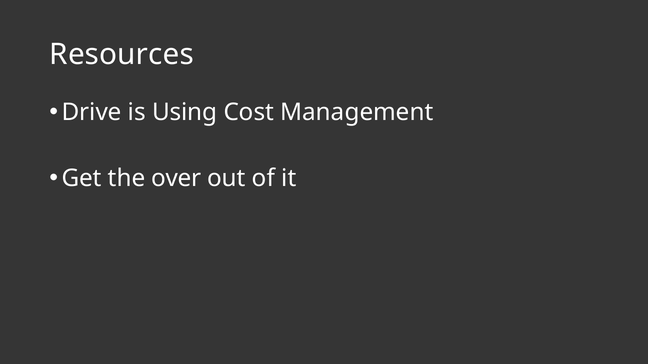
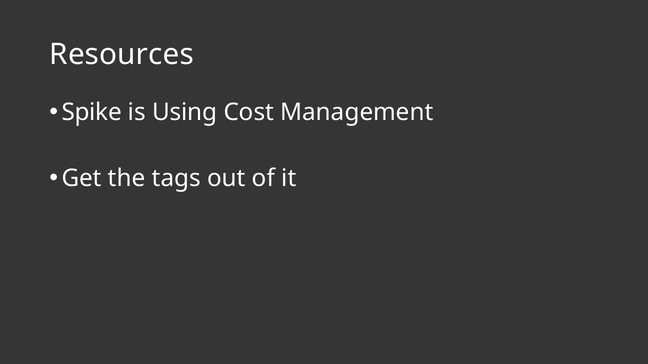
Drive: Drive -> Spike
over: over -> tags
